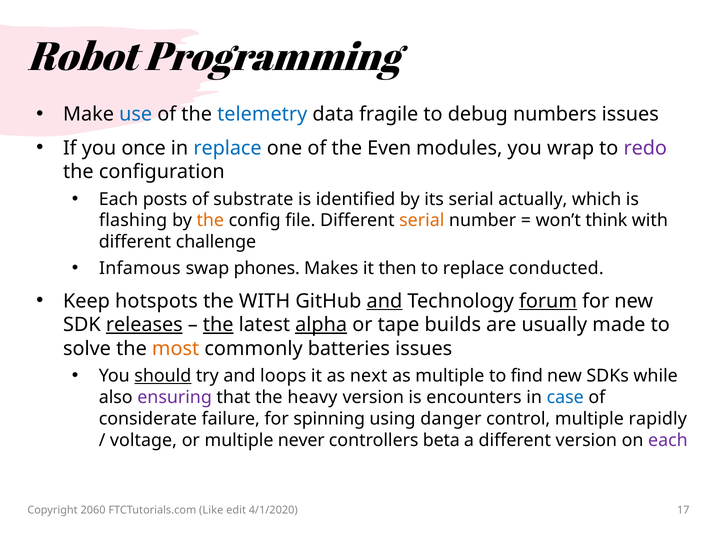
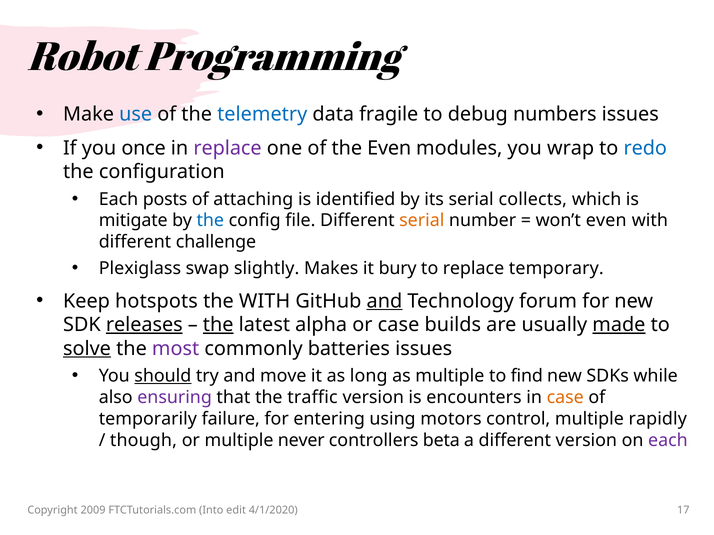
replace at (228, 148) colour: blue -> purple
redo colour: purple -> blue
substrate: substrate -> attaching
actually: actually -> collects
flashing: flashing -> mitigate
the at (210, 221) colour: orange -> blue
won’t think: think -> even
Infamous: Infamous -> Plexiglass
phones: phones -> slightly
then: then -> bury
conducted: conducted -> temporary
forum underline: present -> none
alpha underline: present -> none
or tape: tape -> case
made underline: none -> present
solve underline: none -> present
most colour: orange -> purple
loops: loops -> move
next: next -> long
heavy: heavy -> traffic
case at (565, 398) colour: blue -> orange
considerate: considerate -> temporarily
spinning: spinning -> entering
danger: danger -> motors
voltage: voltage -> though
2060: 2060 -> 2009
Like: Like -> Into
